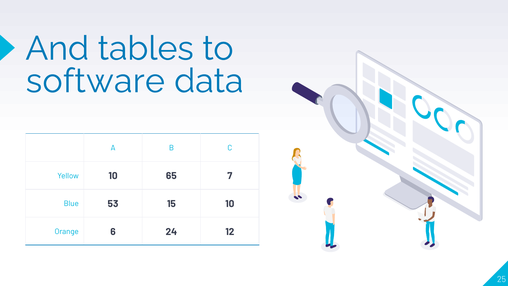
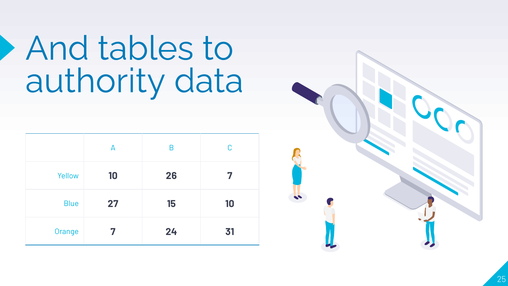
software: software -> authority
65: 65 -> 26
53: 53 -> 27
Orange 6: 6 -> 7
12: 12 -> 31
